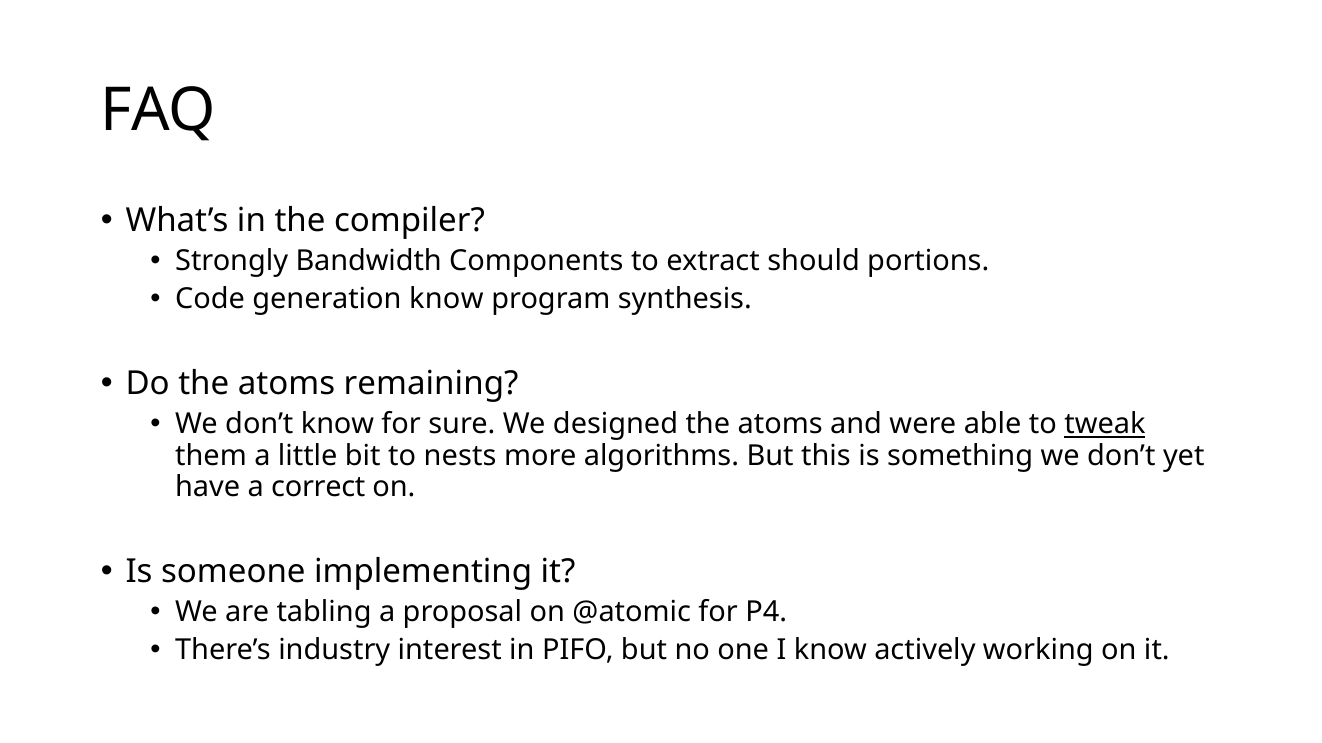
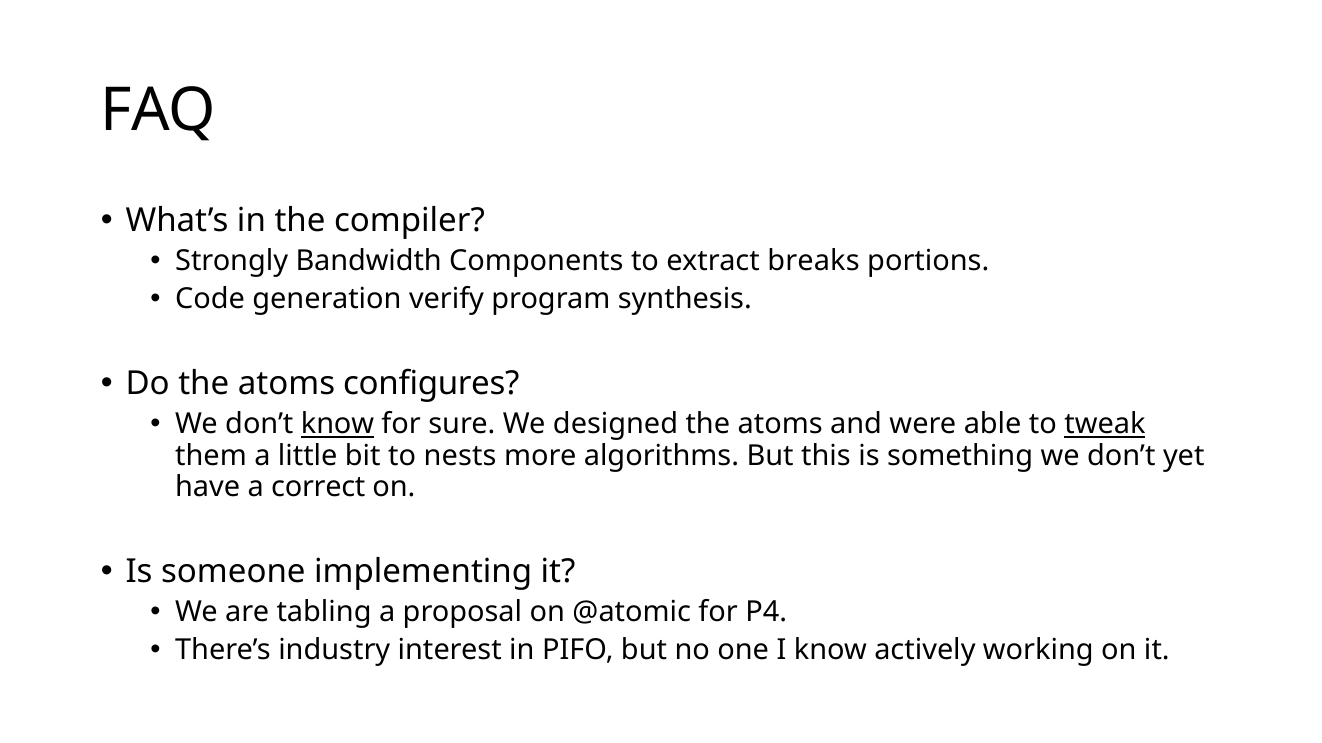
should: should -> breaks
generation know: know -> verify
remaining: remaining -> configures
know at (338, 425) underline: none -> present
